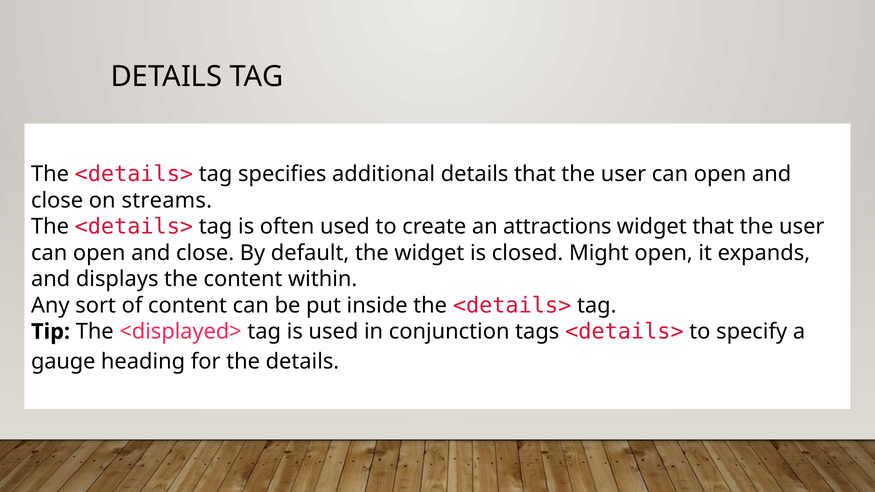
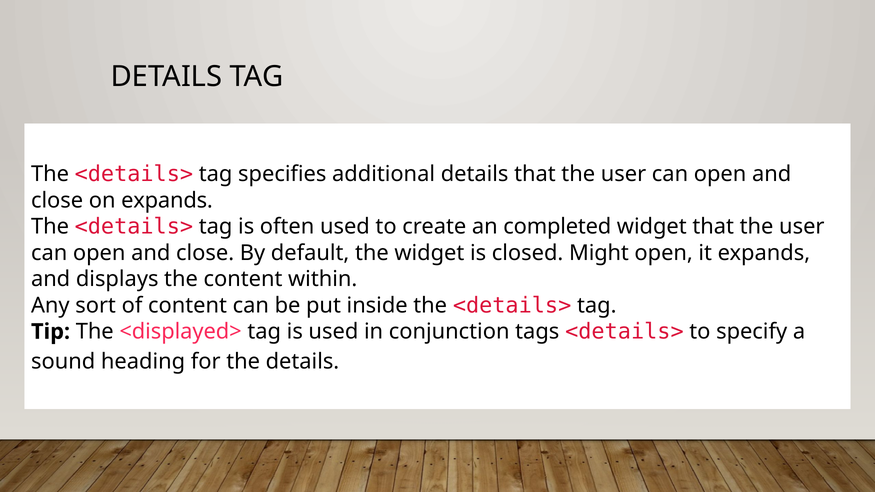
on streams: streams -> expands
attractions: attractions -> completed
gauge: gauge -> sound
